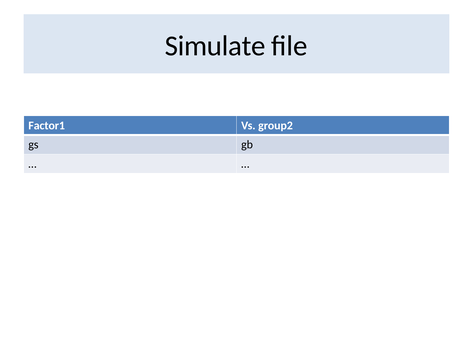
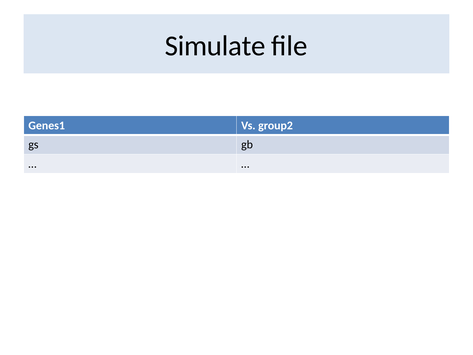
Factor1: Factor1 -> Genes1
